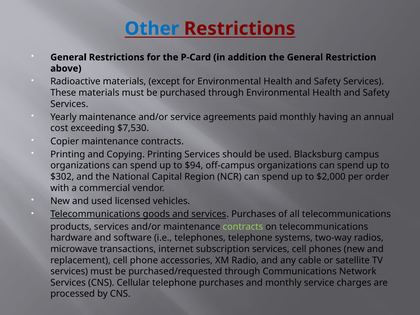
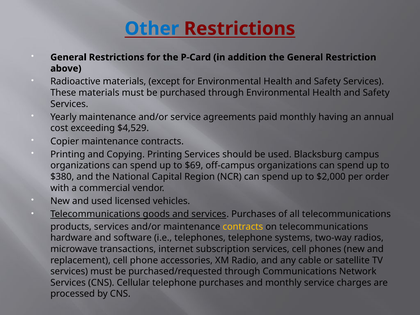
$7,530: $7,530 -> $4,529
$94: $94 -> $69
$302: $302 -> $380
contracts at (243, 227) colour: light green -> yellow
